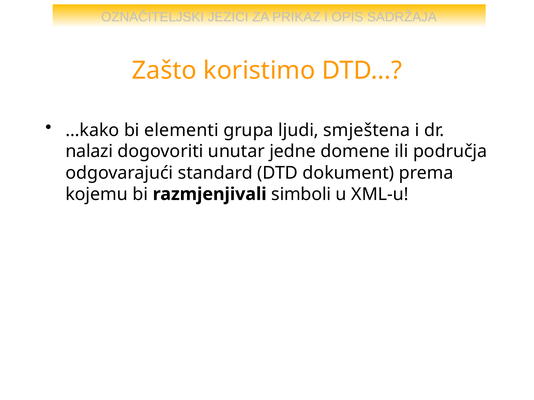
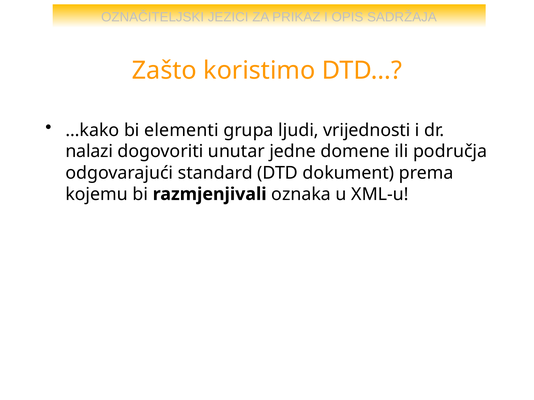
smještena: smještena -> vrijednosti
simboli: simboli -> oznaka
